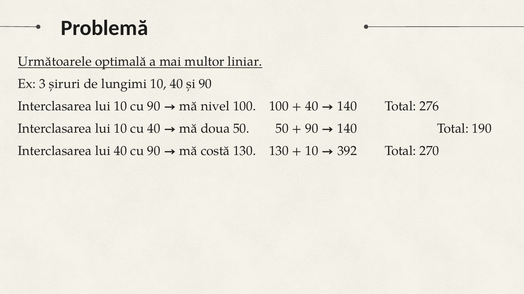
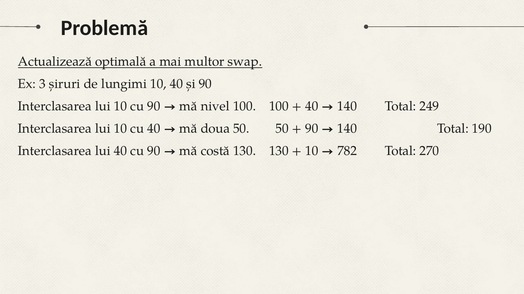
Următoarele: Următoarele -> Actualizează
liniar: liniar -> swap
276: 276 -> 249
392: 392 -> 782
